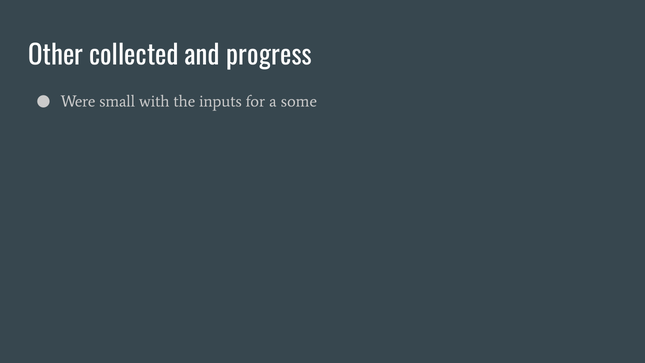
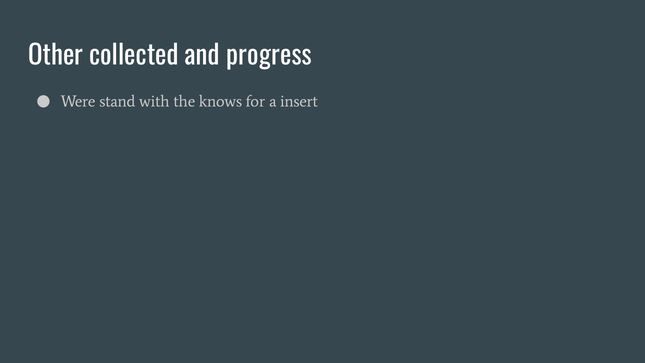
small: small -> stand
inputs: inputs -> knows
some: some -> insert
